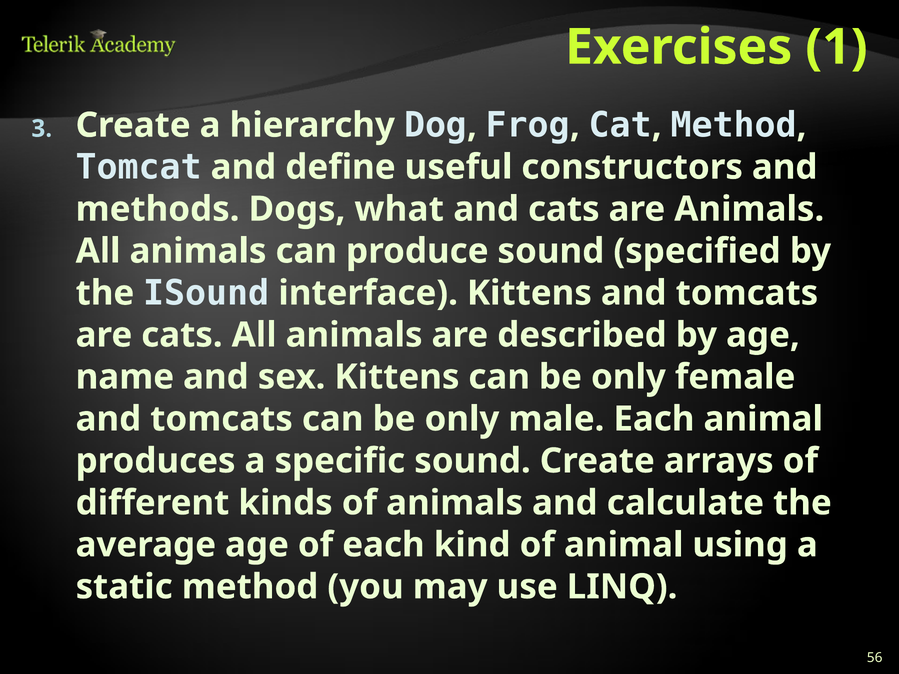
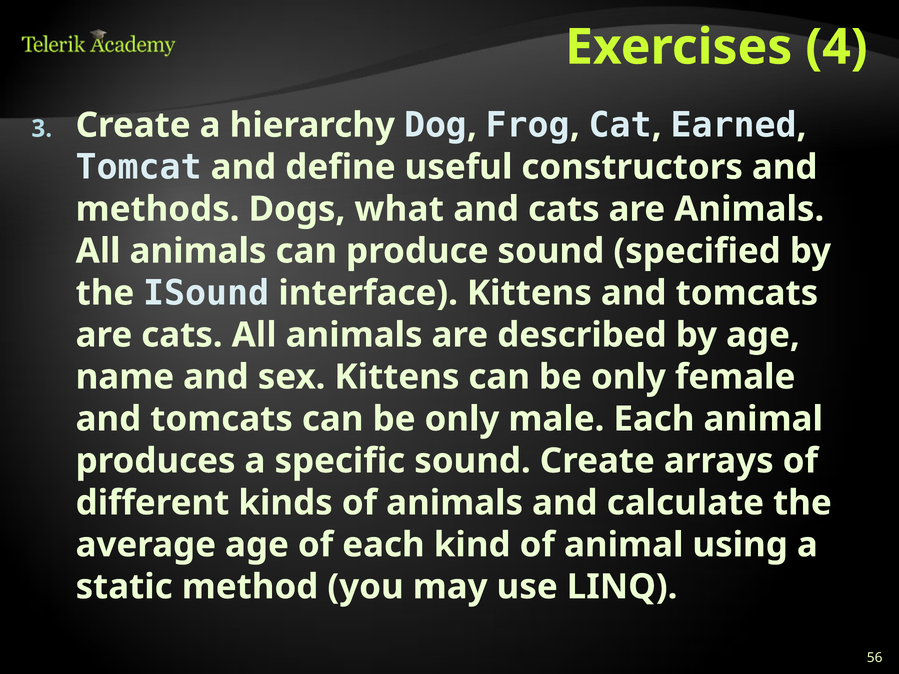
1: 1 -> 4
Method at (734, 125): Method -> Earned
